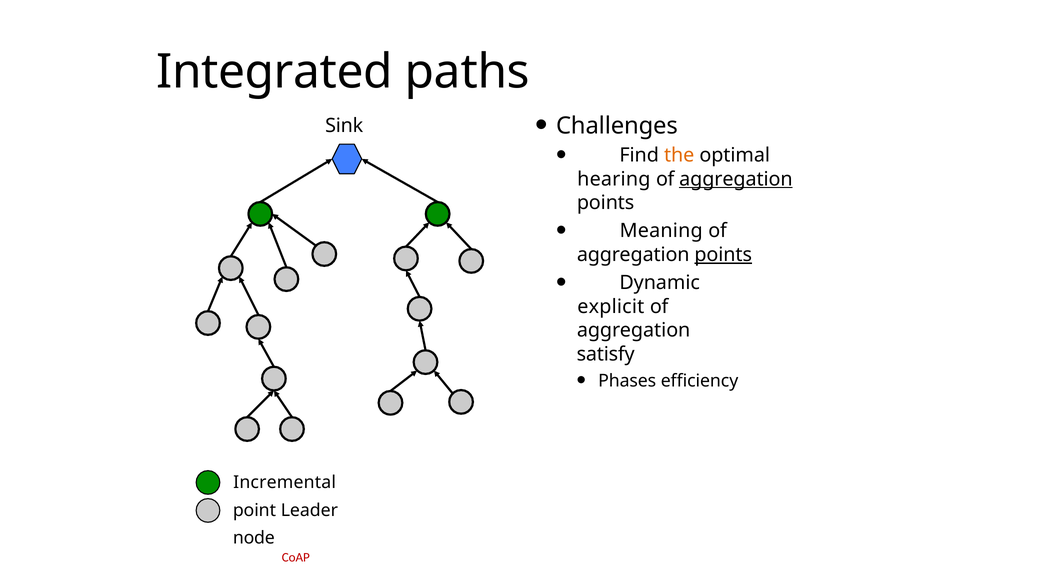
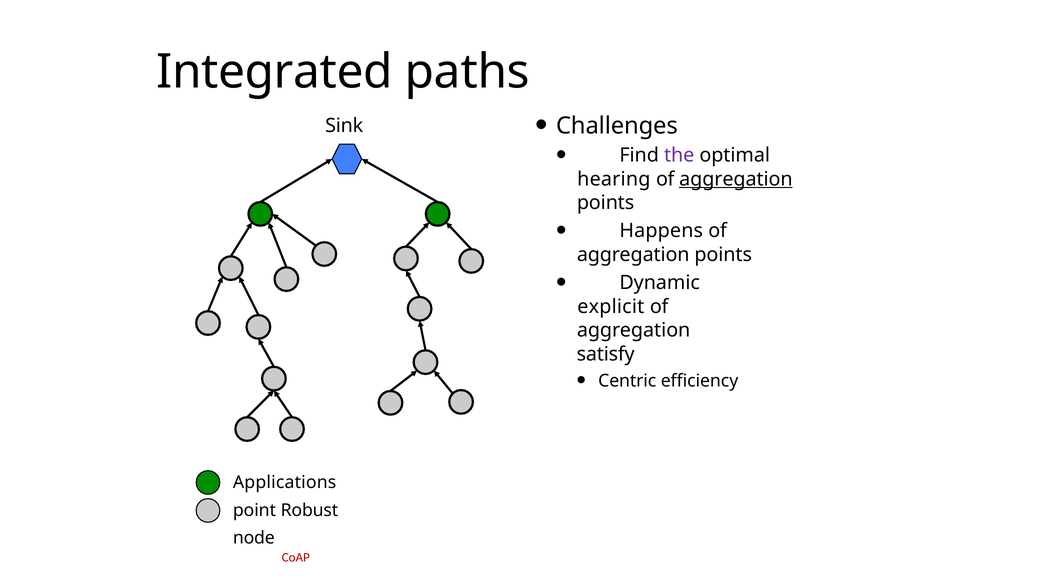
the colour: orange -> purple
Meaning: Meaning -> Happens
points at (723, 255) underline: present -> none
Phases: Phases -> Centric
Incremental: Incremental -> Applications
Leader: Leader -> Robust
